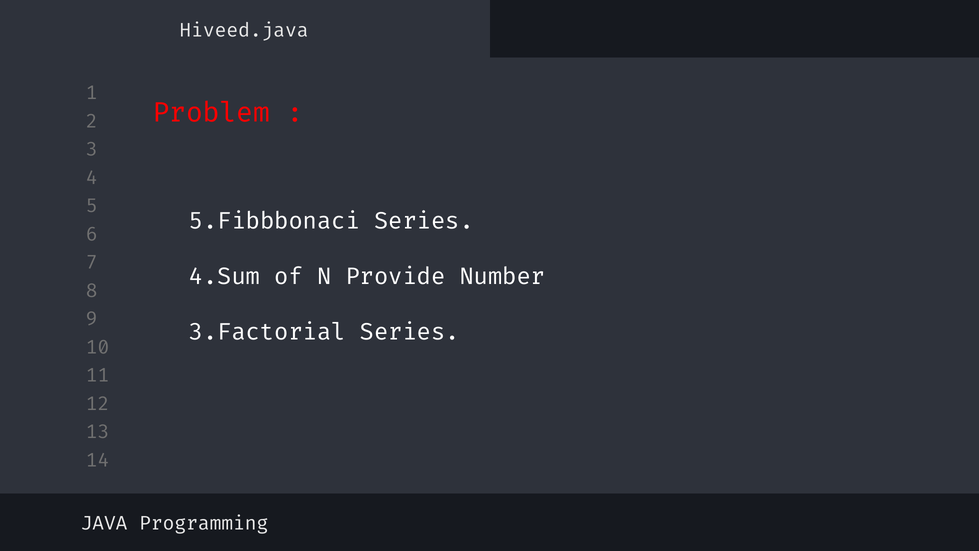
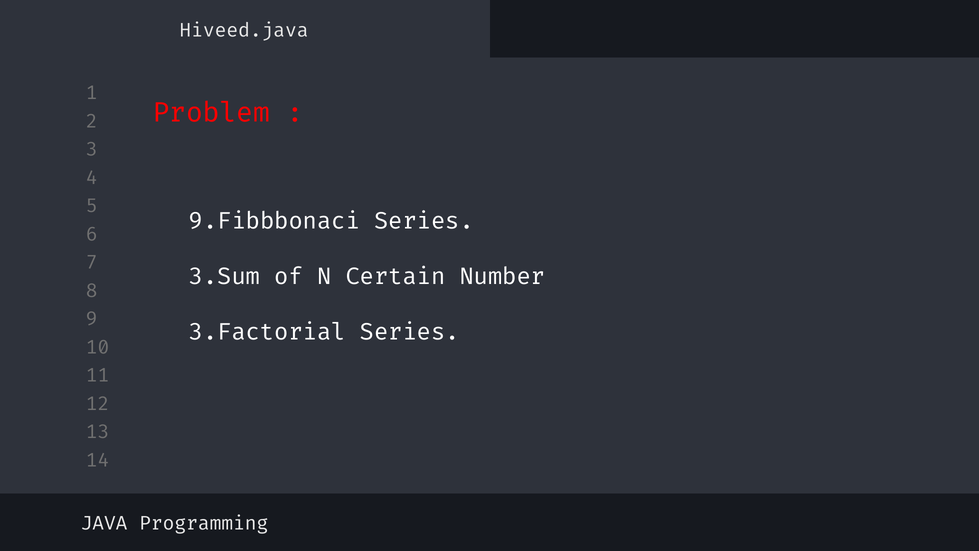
5.Fibbbonaci: 5.Fibbbonaci -> 9.Fibbbonaci
4.Sum: 4.Sum -> 3.Sum
Provide: Provide -> Certain
